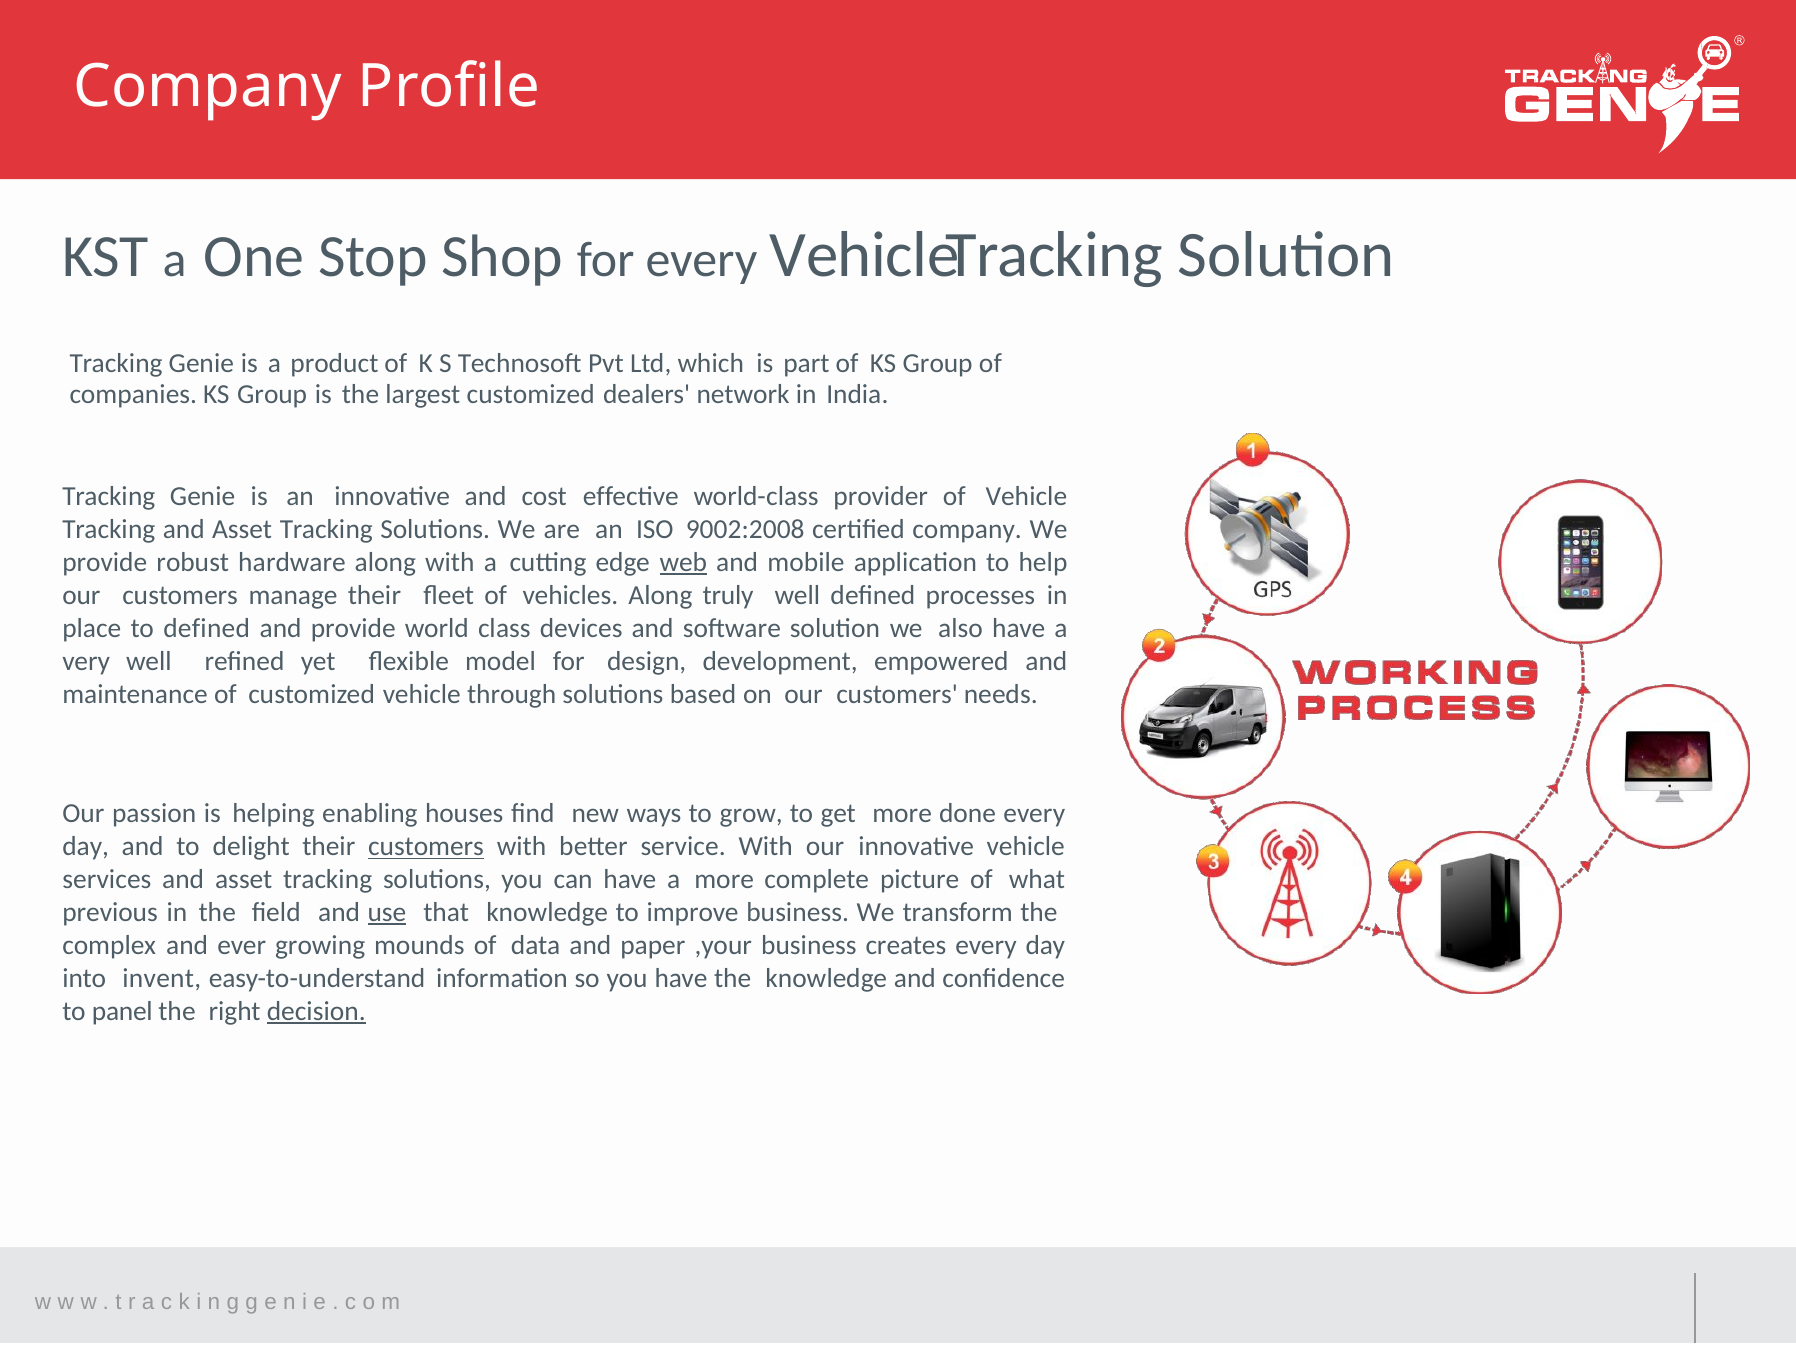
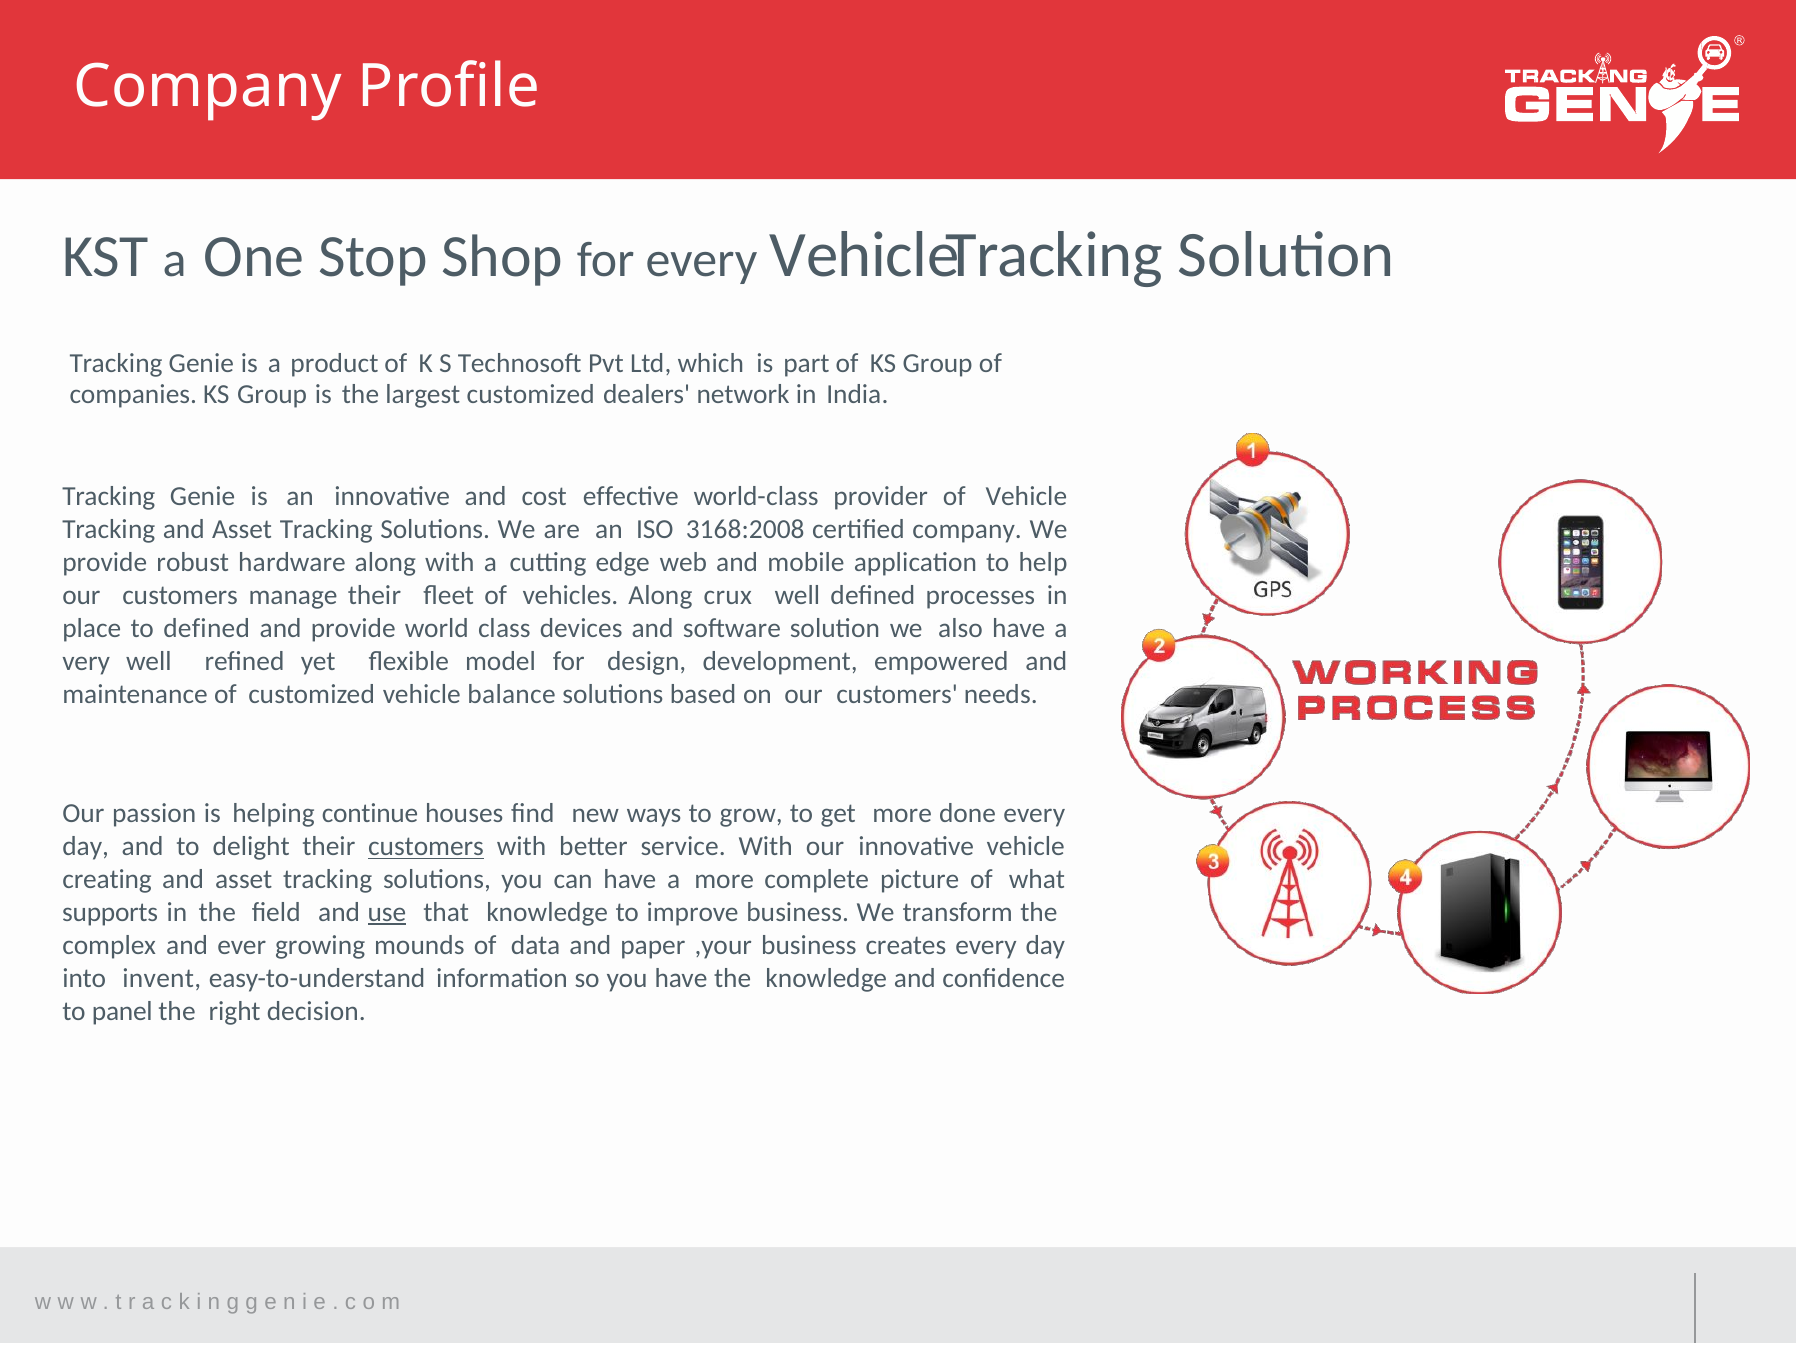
9002:2008: 9002:2008 -> 3168:2008
web underline: present -> none
truly: truly -> crux
through: through -> balance
enabling: enabling -> continue
services: services -> creating
previous: previous -> supports
decision underline: present -> none
